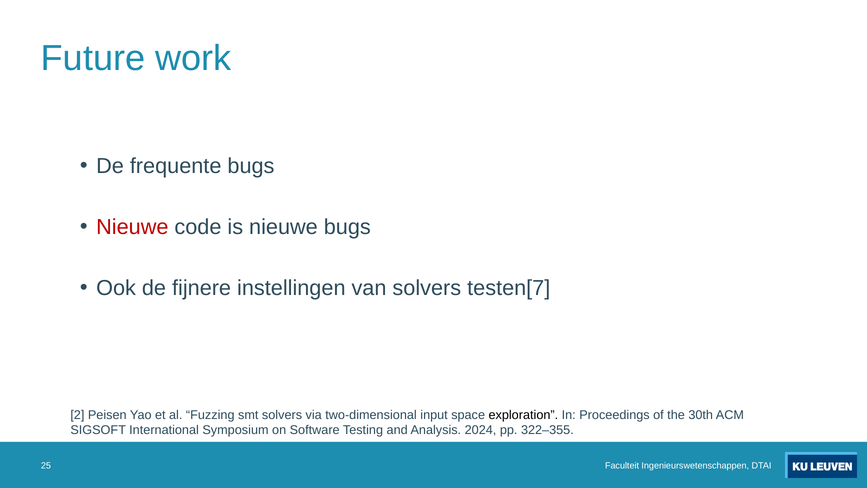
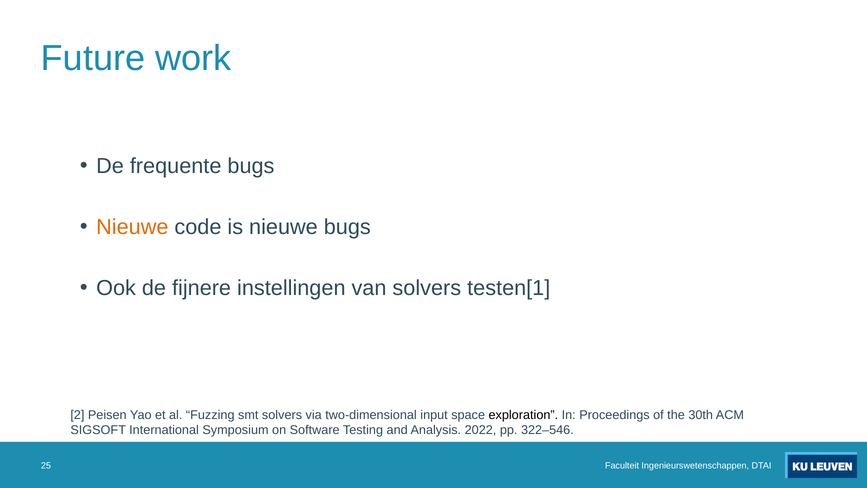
Nieuwe at (132, 227) colour: red -> orange
testen[7: testen[7 -> testen[1
2024: 2024 -> 2022
322–355: 322–355 -> 322–546
